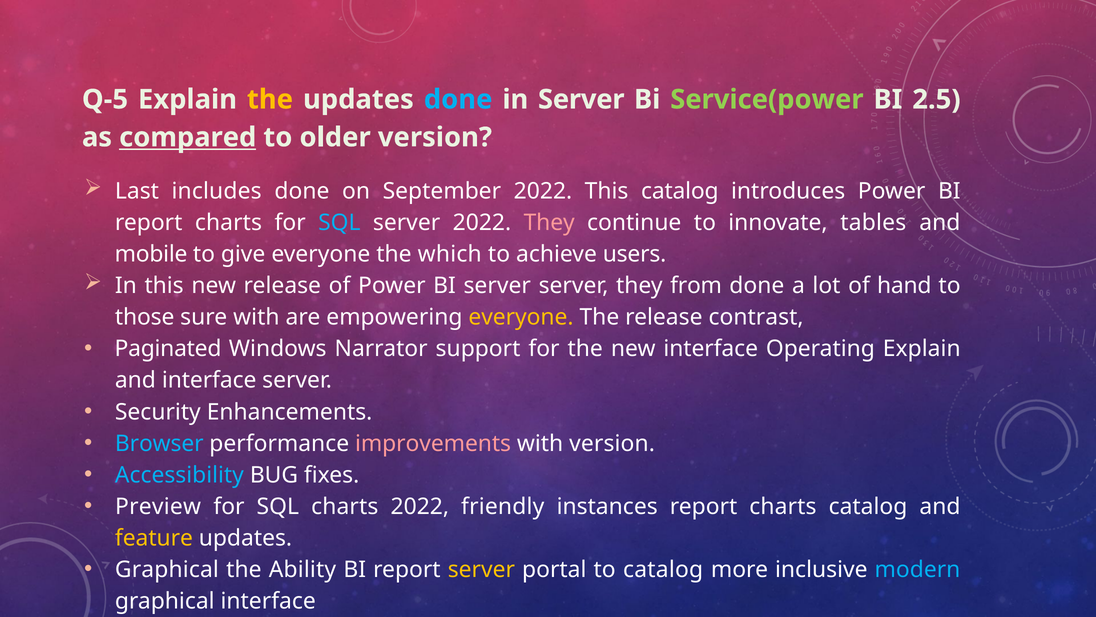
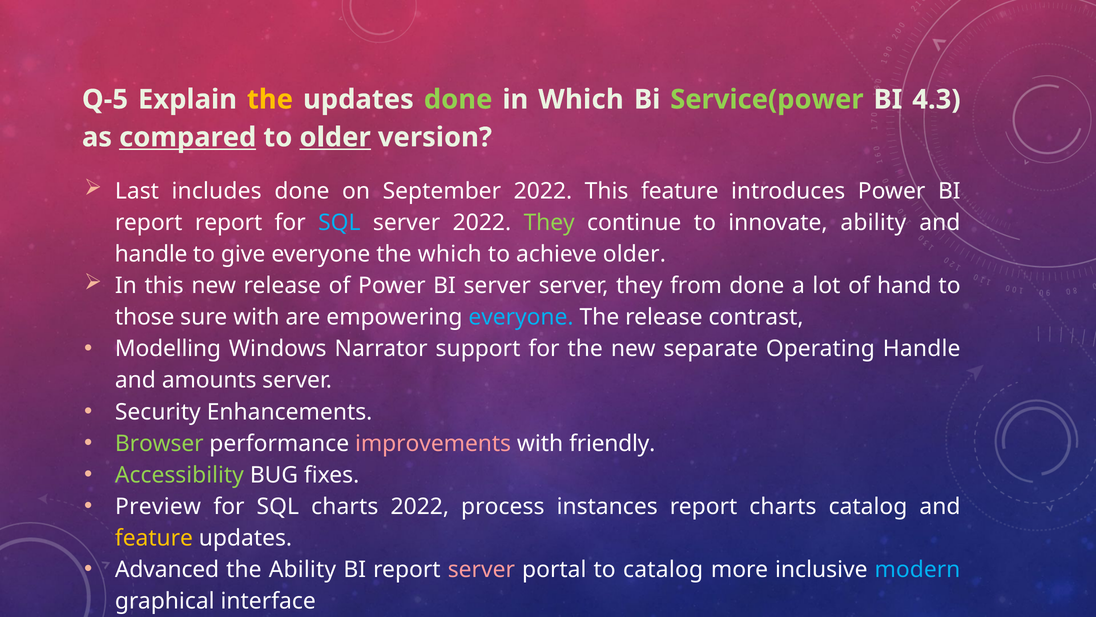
done at (458, 99) colour: light blue -> light green
in Server: Server -> Which
2.5: 2.5 -> 4.3
older at (335, 137) underline: none -> present
This catalog: catalog -> feature
charts at (228, 223): charts -> report
They at (549, 223) colour: pink -> light green
innovate tables: tables -> ability
mobile at (151, 254): mobile -> handle
achieve users: users -> older
everyone at (521, 317) colour: yellow -> light blue
Paginated at (168, 349): Paginated -> Modelling
new interface: interface -> separate
Operating Explain: Explain -> Handle
and interface: interface -> amounts
Browser colour: light blue -> light green
with version: version -> friendly
Accessibility colour: light blue -> light green
friendly: friendly -> process
Graphical at (167, 569): Graphical -> Advanced
server at (481, 569) colour: yellow -> pink
